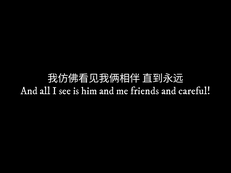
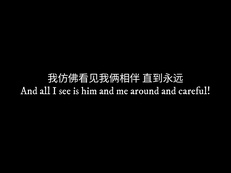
friends: friends -> around
